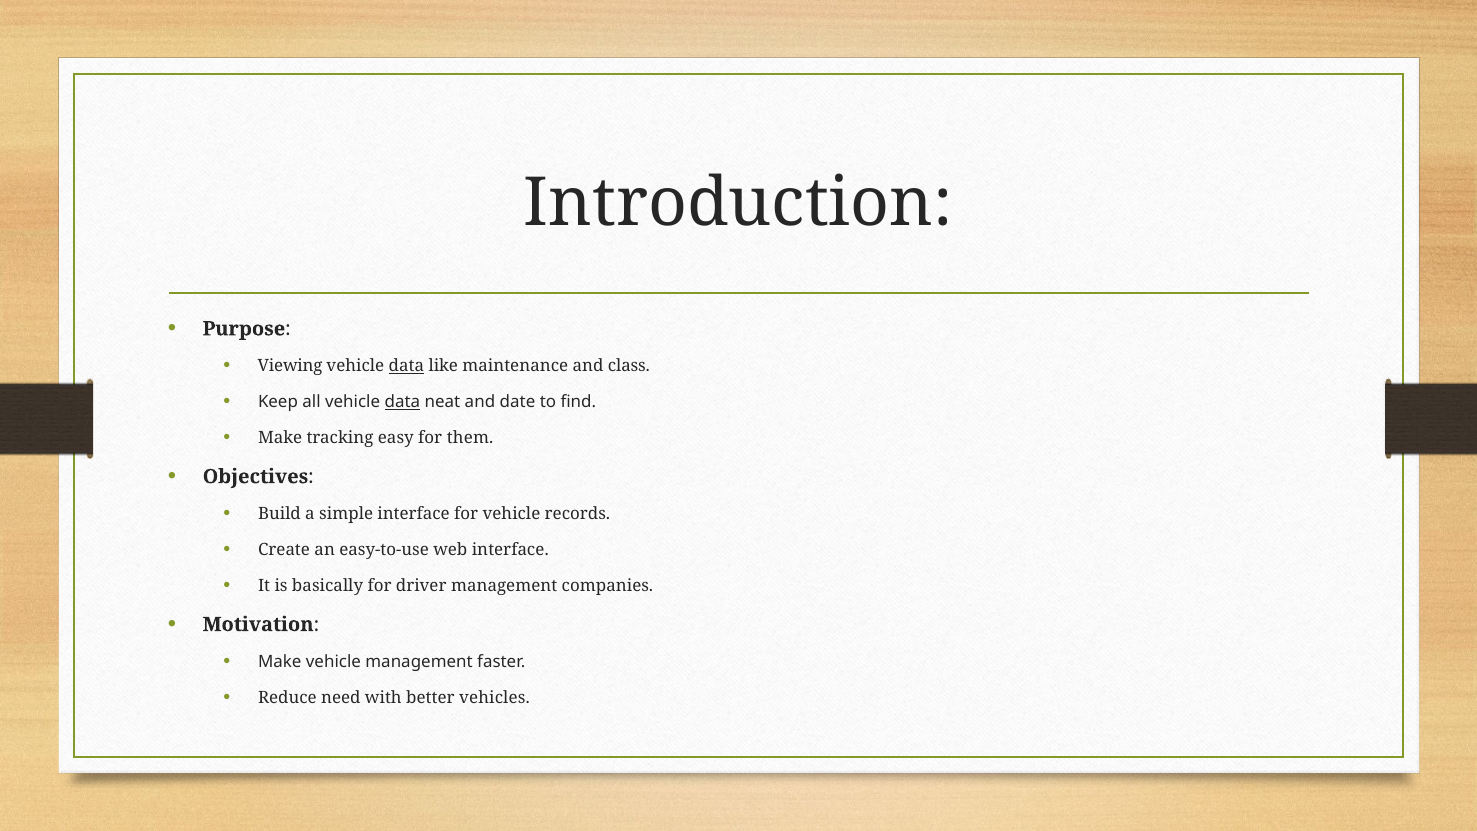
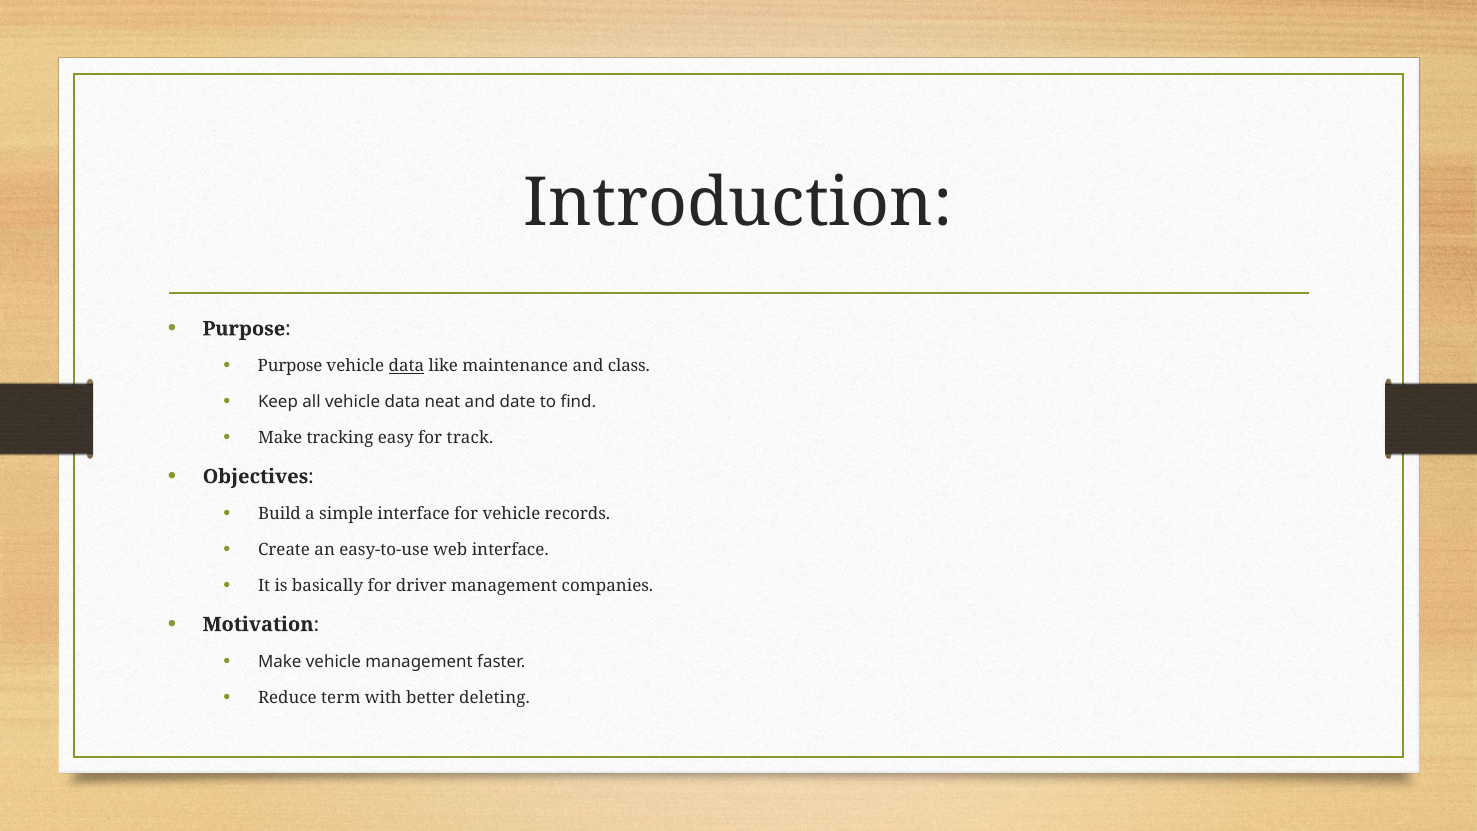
Viewing at (290, 366): Viewing -> Purpose
data at (402, 402) underline: present -> none
them: them -> track
need: need -> term
vehicles: vehicles -> deleting
